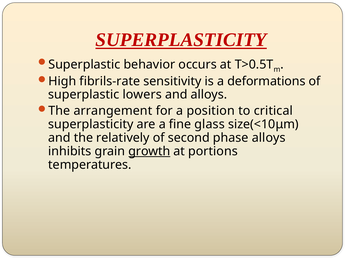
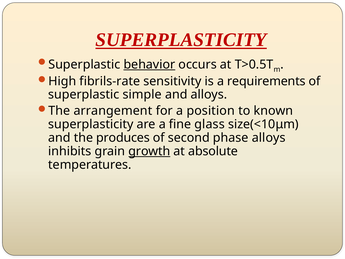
behavior underline: none -> present
deformations: deformations -> requirements
lowers: lowers -> simple
critical: critical -> known
relatively: relatively -> produces
portions: portions -> absolute
